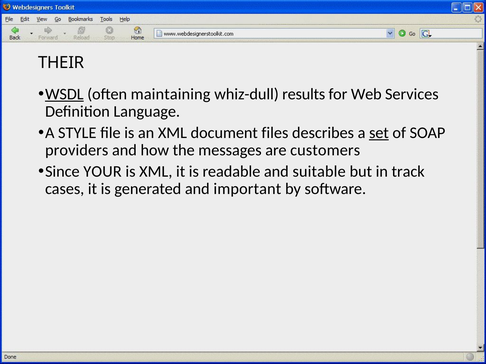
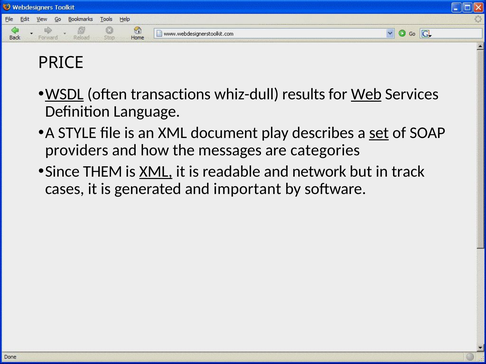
THEIR: THEIR -> PRICE
maintaining: maintaining -> transactions
Web underline: none -> present
files: files -> play
customers: customers -> categories
YOUR: YOUR -> THEM
XML at (156, 172) underline: none -> present
suitable: suitable -> network
